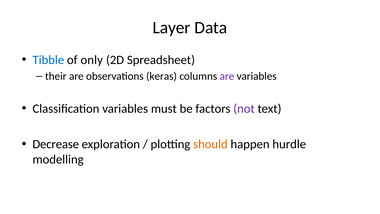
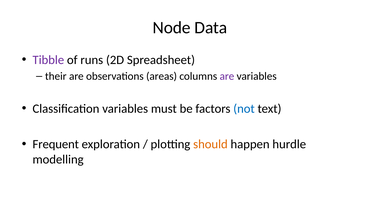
Layer: Layer -> Node
Tibble colour: blue -> purple
only: only -> runs
keras: keras -> areas
not colour: purple -> blue
Decrease: Decrease -> Frequent
